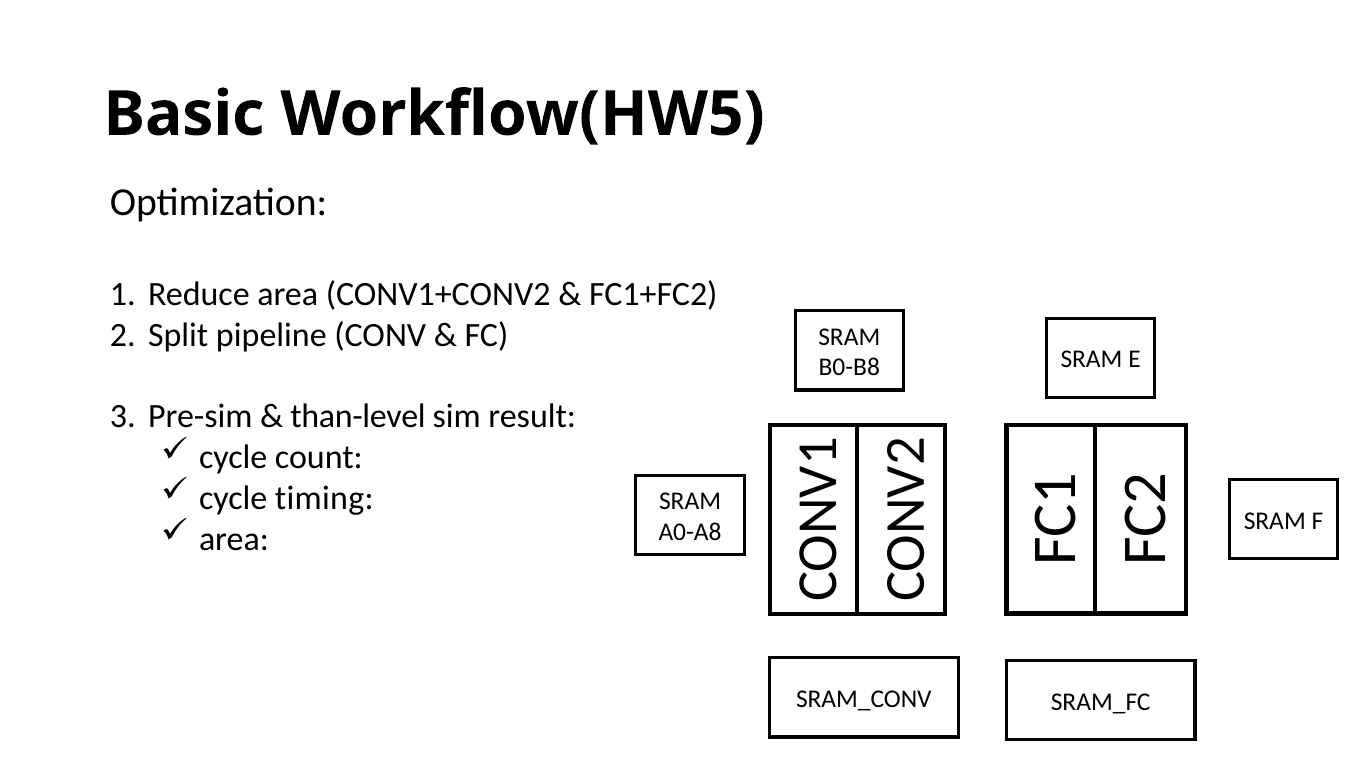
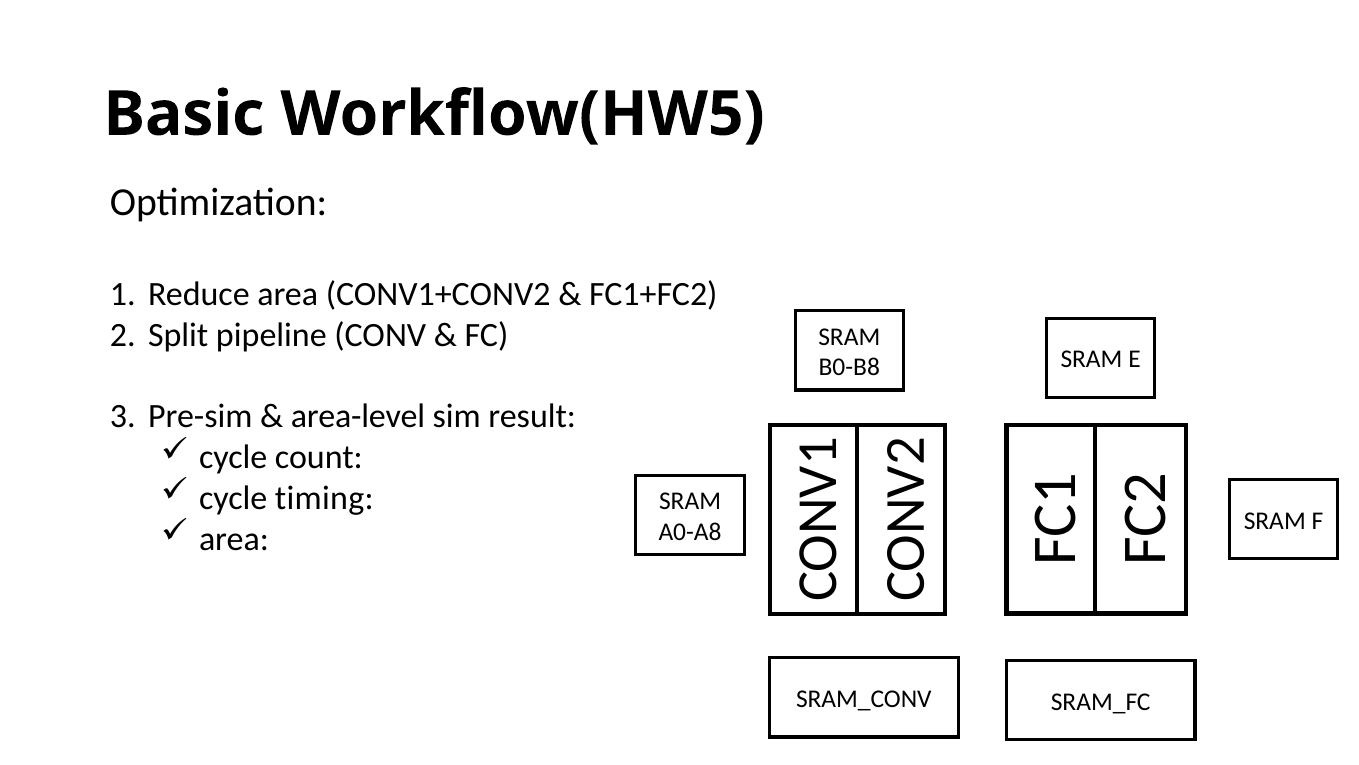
than-level: than-level -> area-level
